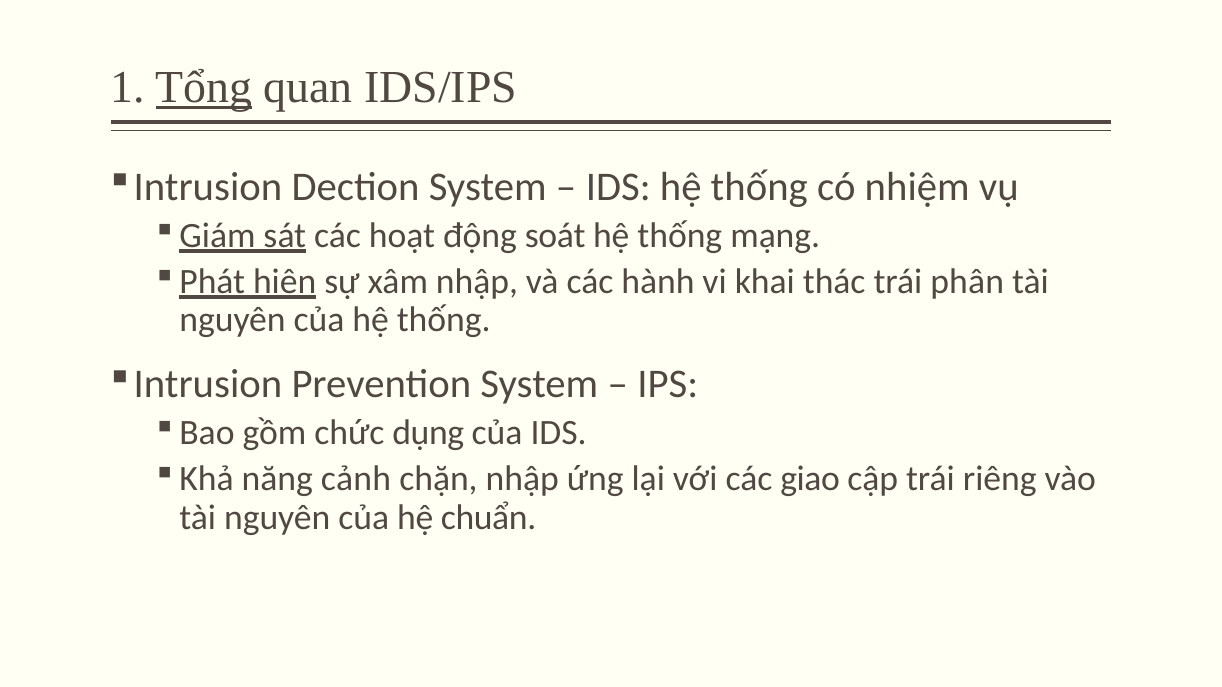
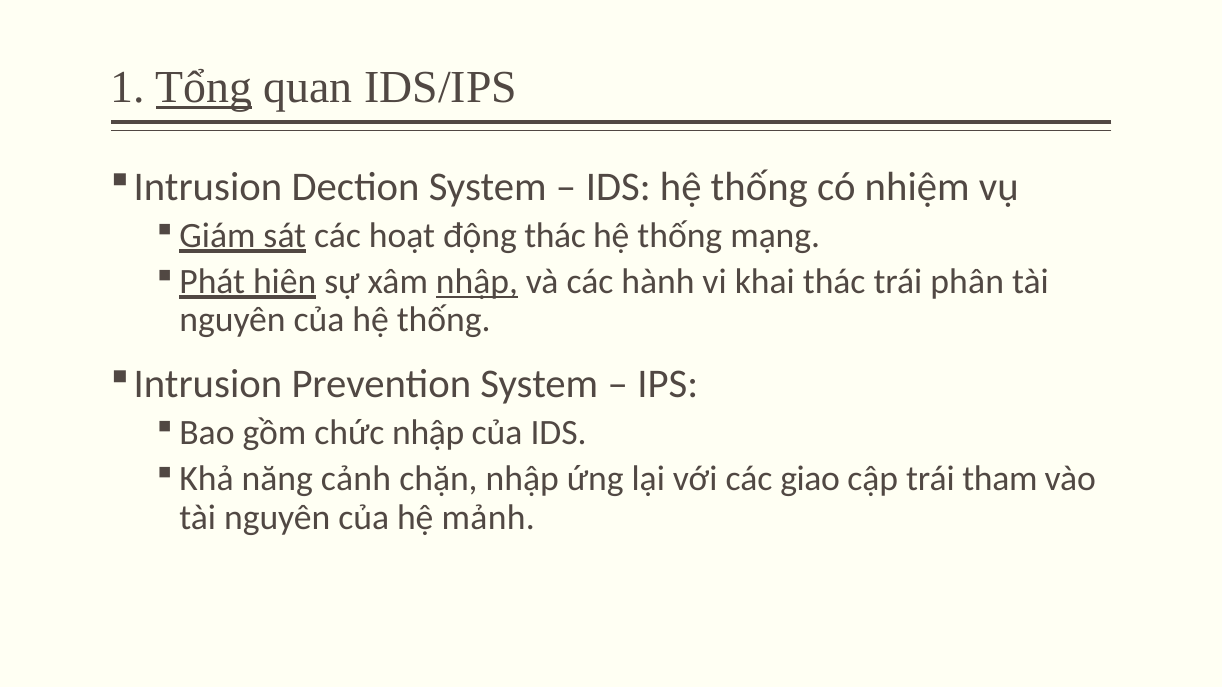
động soát: soát -> thác
nhập at (477, 282) underline: none -> present
chức dụng: dụng -> nhập
riêng: riêng -> tham
chuẩn: chuẩn -> mảnh
